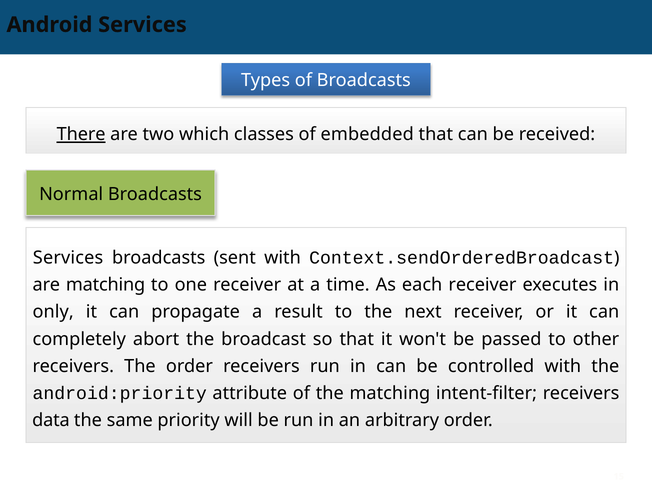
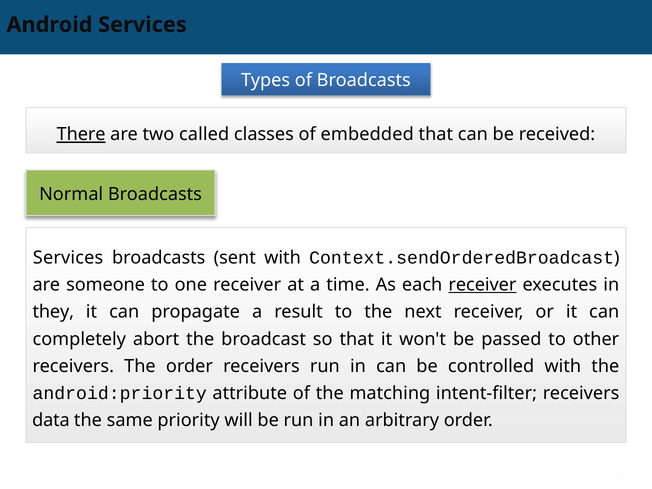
which: which -> called
are matching: matching -> someone
receiver at (482, 285) underline: none -> present
only: only -> they
